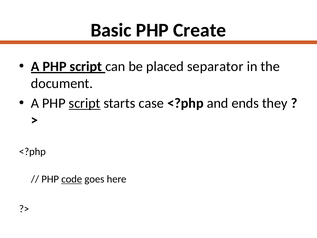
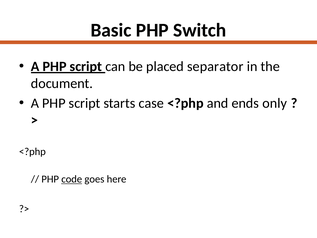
Create: Create -> Switch
script at (85, 103) underline: present -> none
they: they -> only
